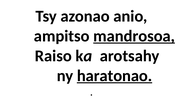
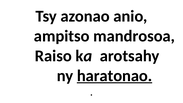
mandrosoa underline: present -> none
